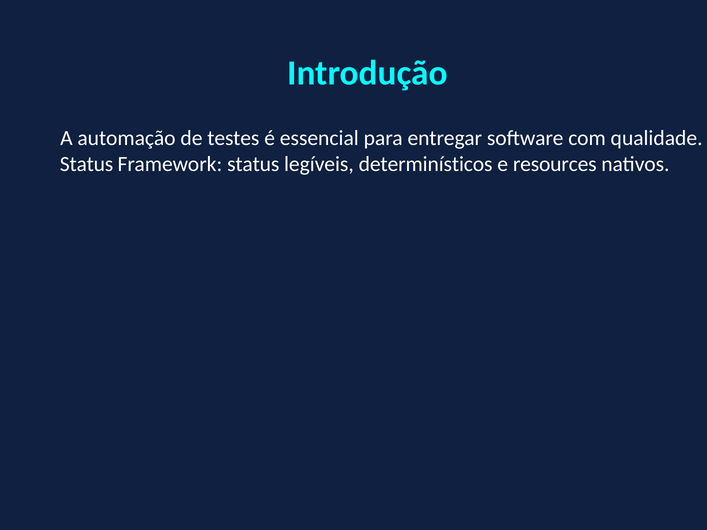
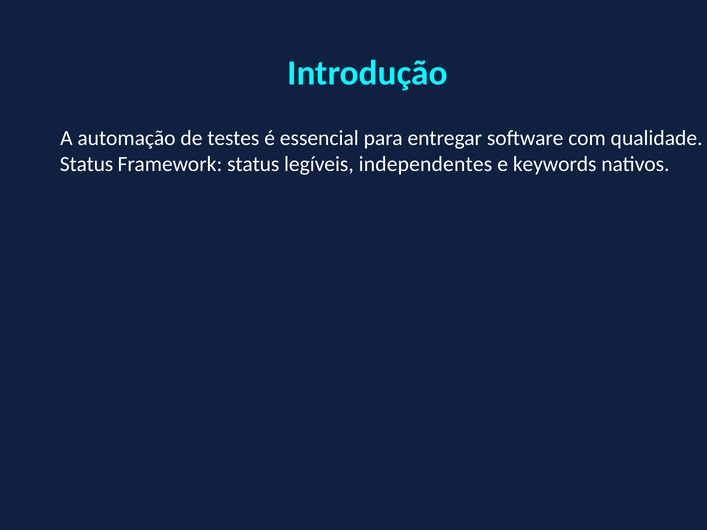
determinísticos: determinísticos -> independentes
resources: resources -> keywords
